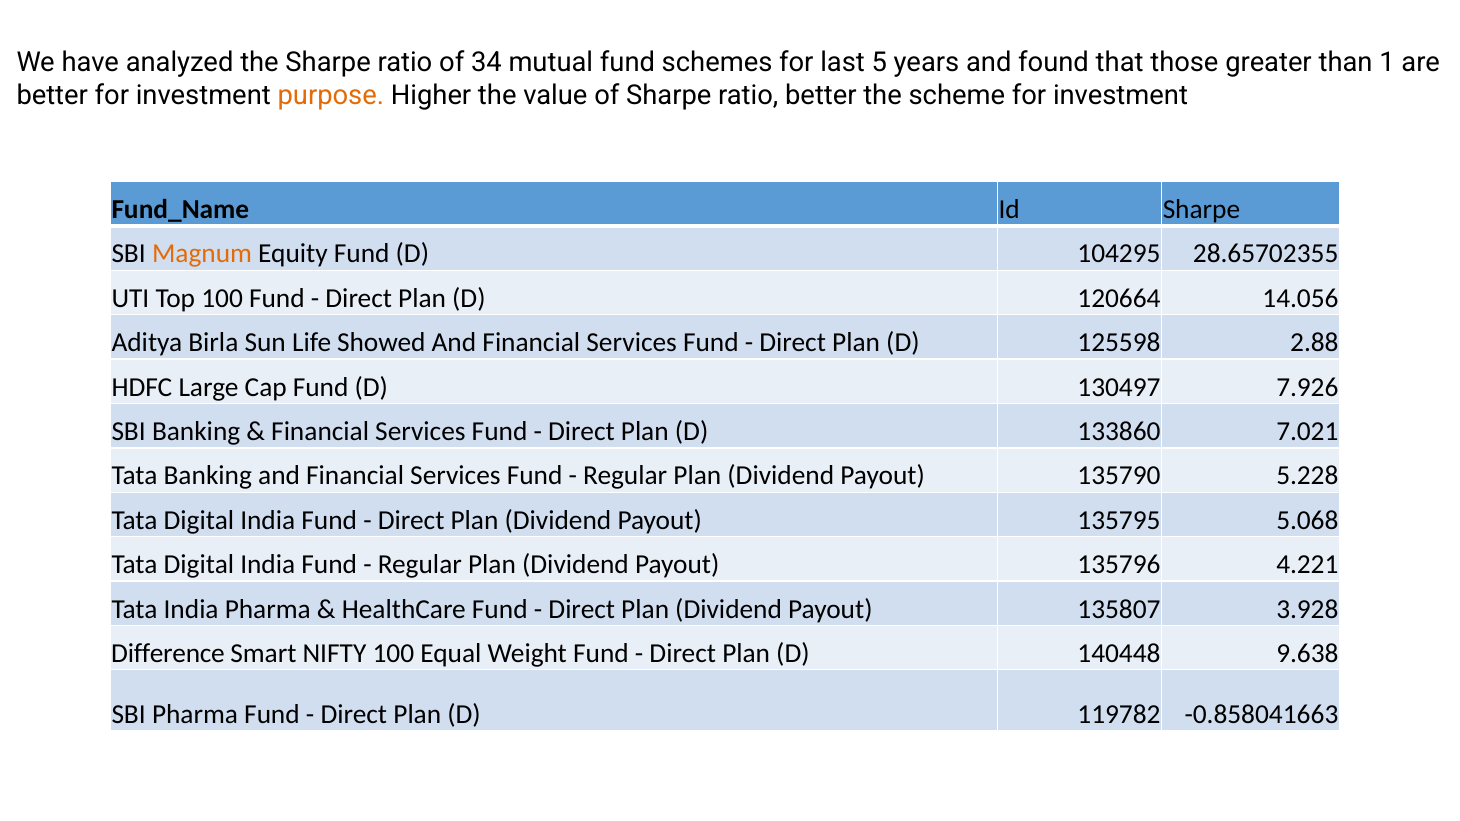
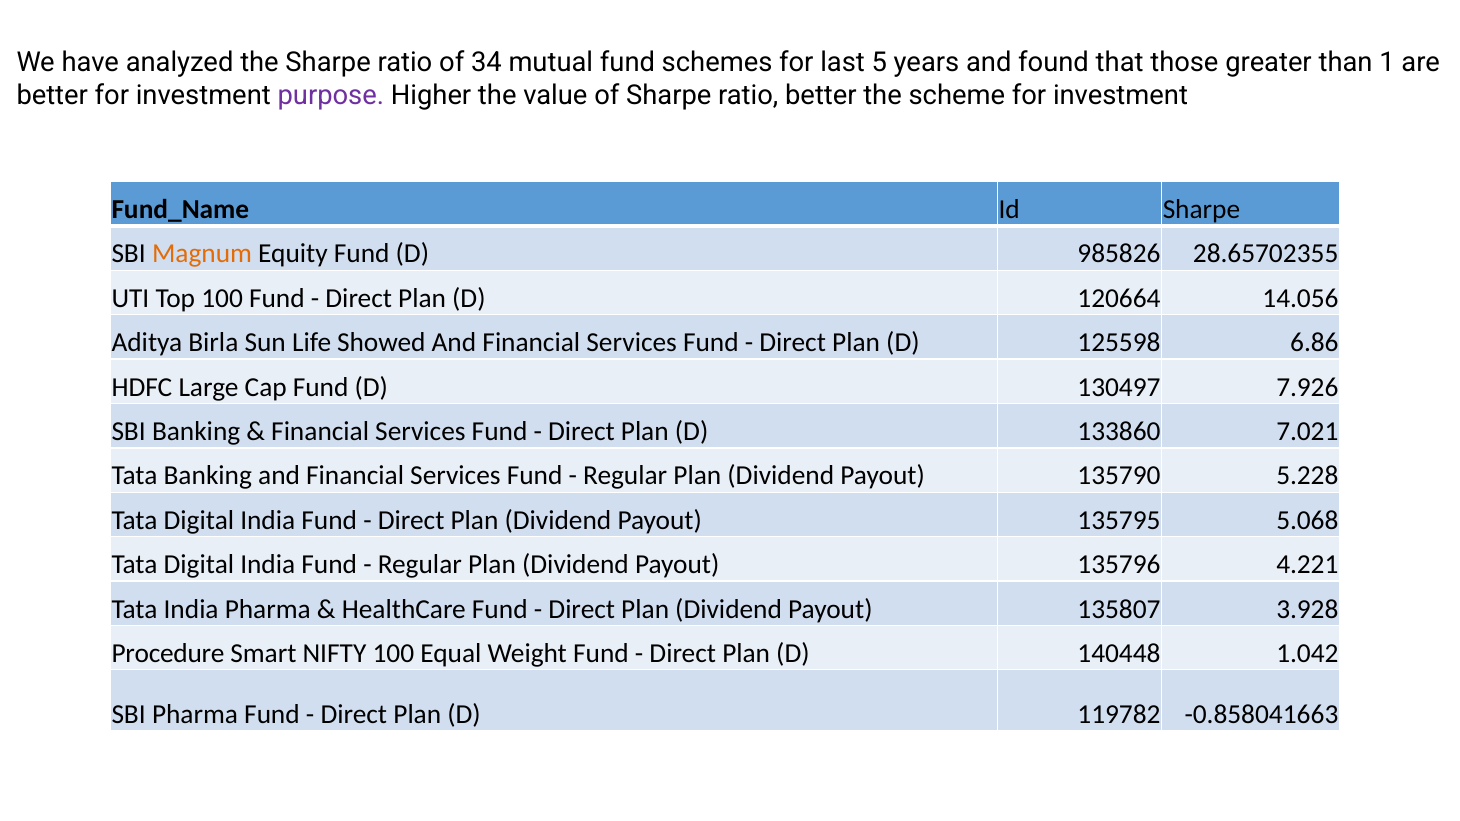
purpose colour: orange -> purple
104295: 104295 -> 985826
2.88: 2.88 -> 6.86
Difference: Difference -> Procedure
9.638: 9.638 -> 1.042
